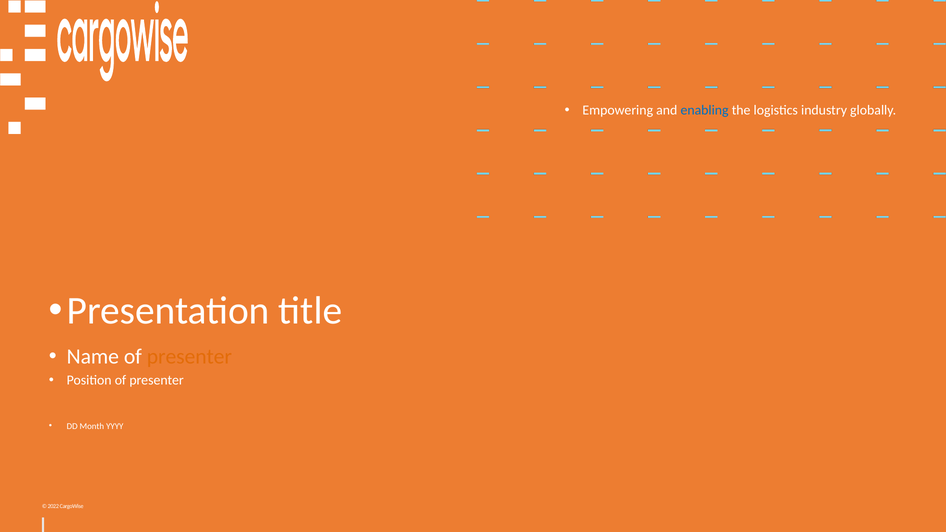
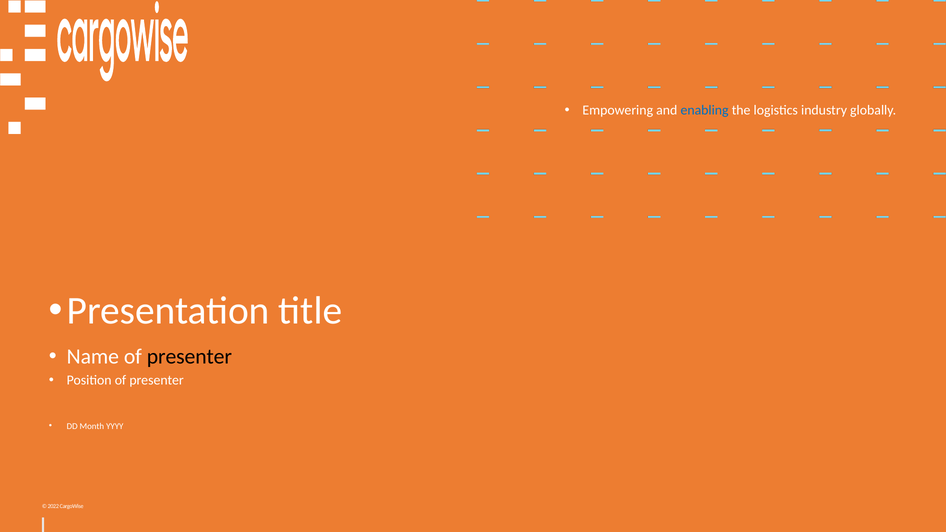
presenter at (189, 357) colour: orange -> black
